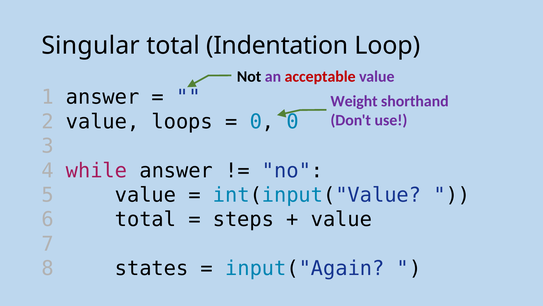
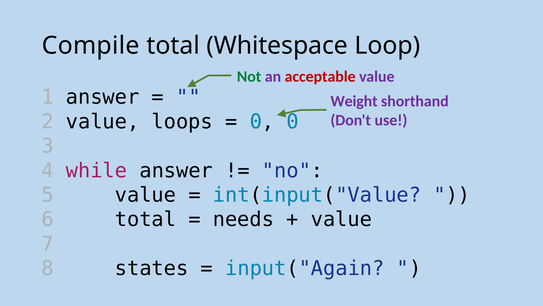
Singular: Singular -> Compile
Indentation: Indentation -> Whitespace
Not colour: black -> green
steps: steps -> needs
